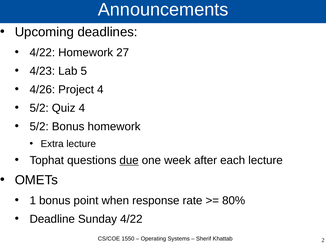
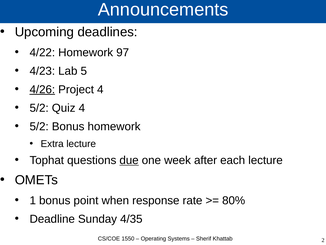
27: 27 -> 97
4/26 underline: none -> present
Sunday 4/22: 4/22 -> 4/35
